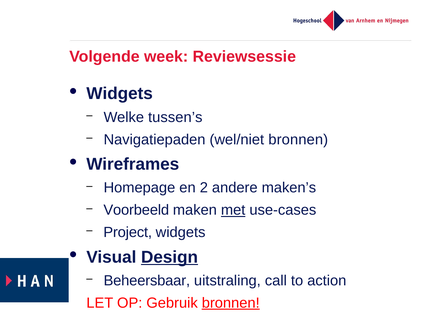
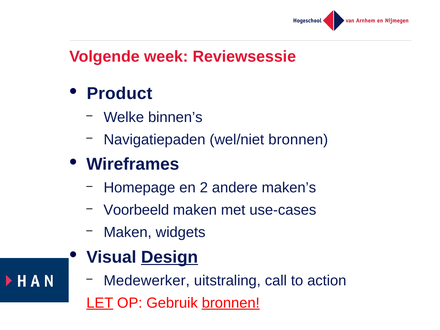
Widgets at (120, 94): Widgets -> Product
tussen’s: tussen’s -> binnen’s
met underline: present -> none
Project at (128, 232): Project -> Maken
Beheersbaar: Beheersbaar -> Medewerker
LET underline: none -> present
